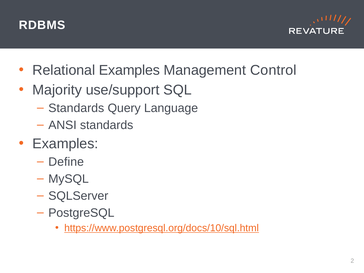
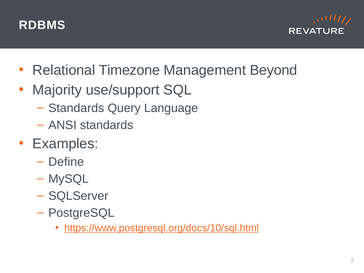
Relational Examples: Examples -> Timezone
Control: Control -> Beyond
